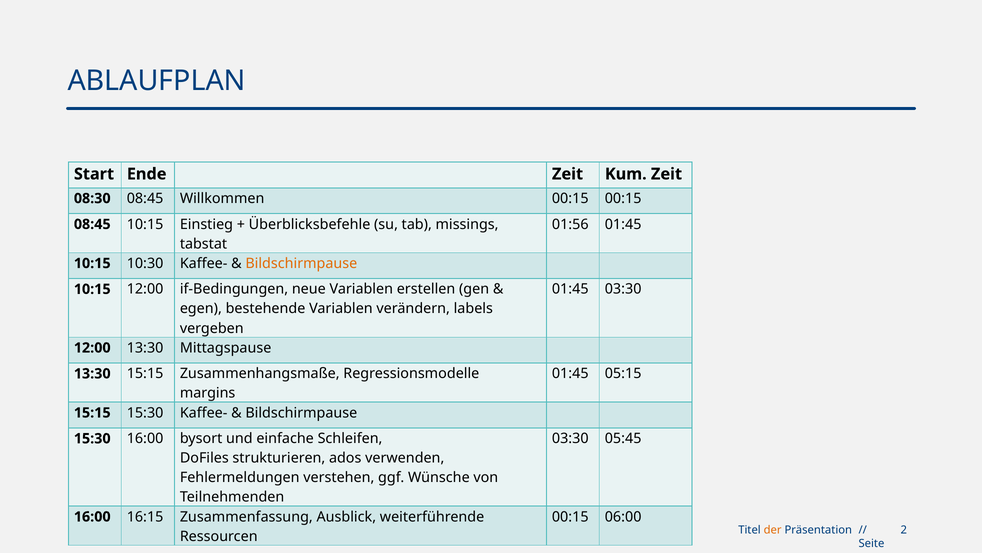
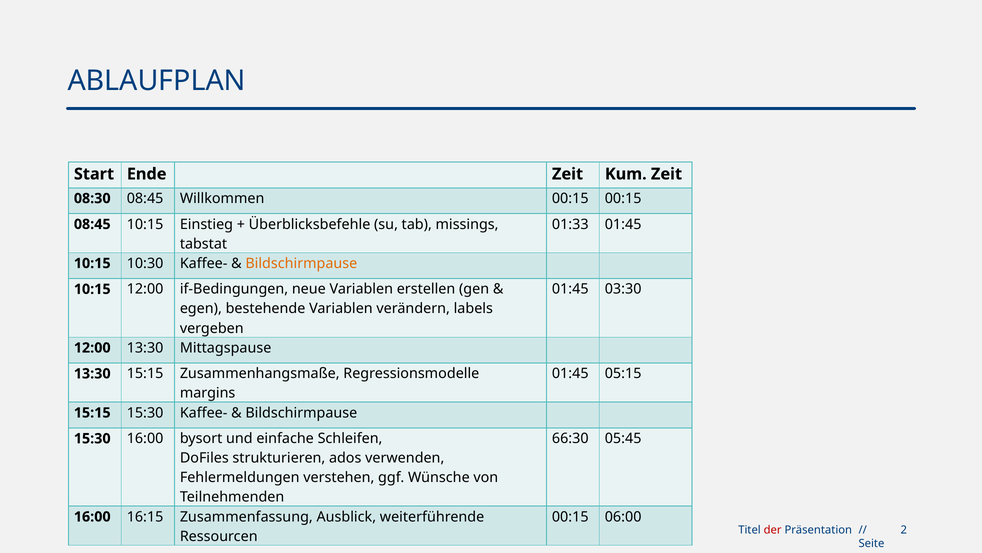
01:56: 01:56 -> 01:33
03:30 at (570, 438): 03:30 -> 66:30
der colour: orange -> red
